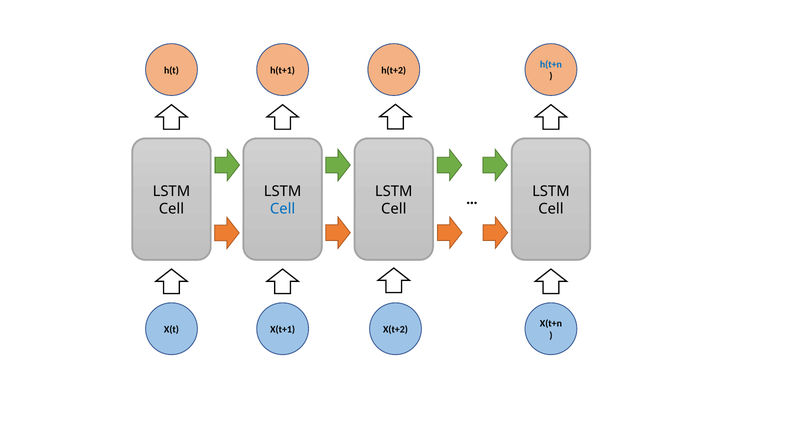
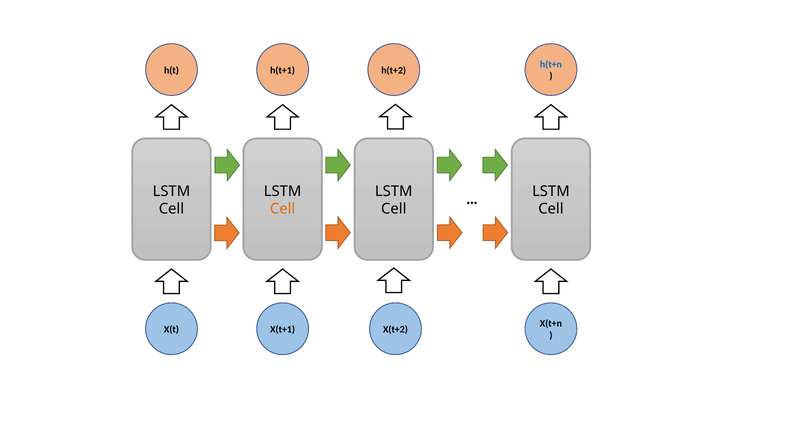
Cell at (283, 209) colour: blue -> orange
